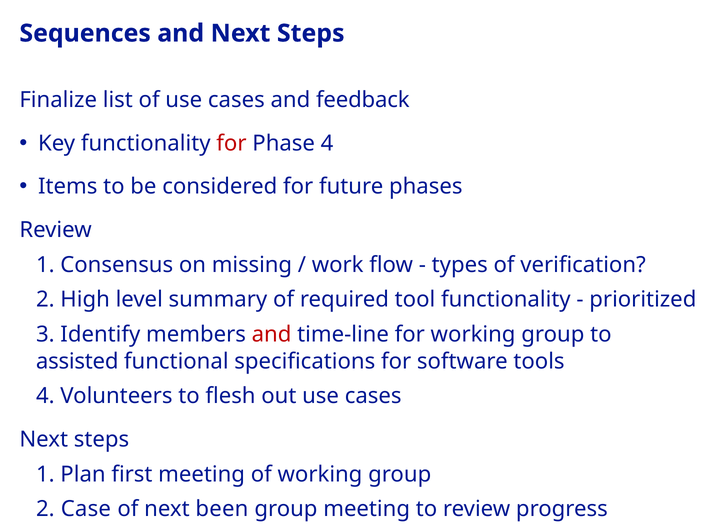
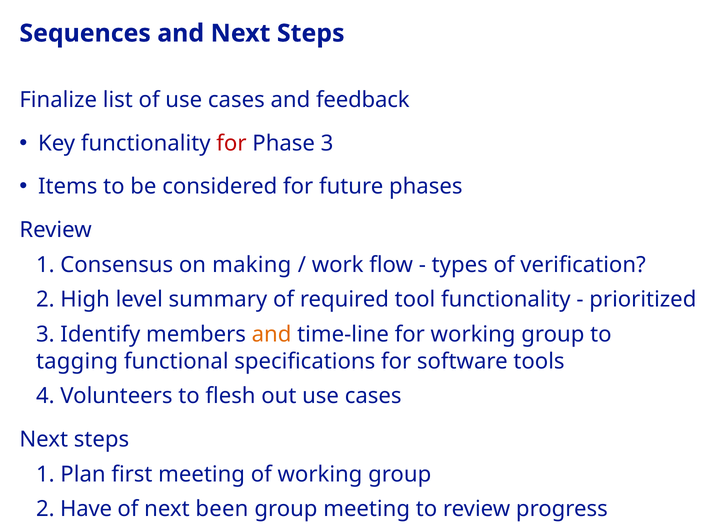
Phase 4: 4 -> 3
missing: missing -> making
and at (272, 334) colour: red -> orange
assisted: assisted -> tagging
Case: Case -> Have
